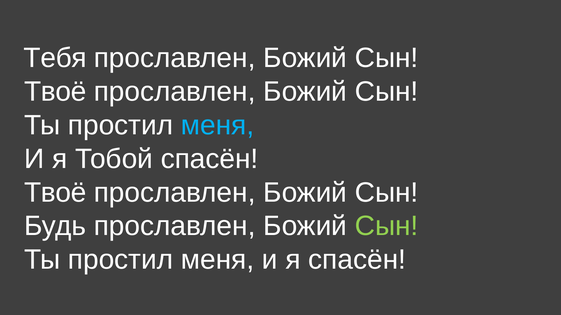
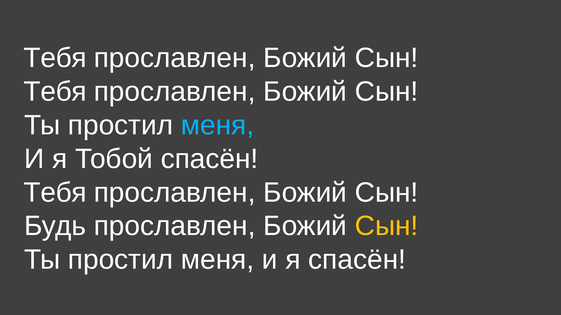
Твоё at (55, 92): Твоё -> Тебя
Твоё at (55, 193): Твоё -> Тебя
Сын at (387, 226) colour: light green -> yellow
